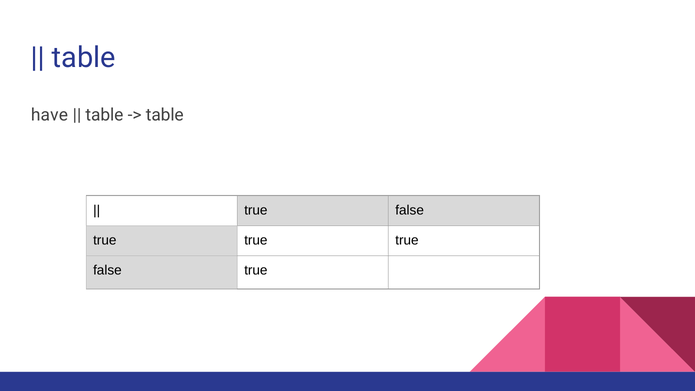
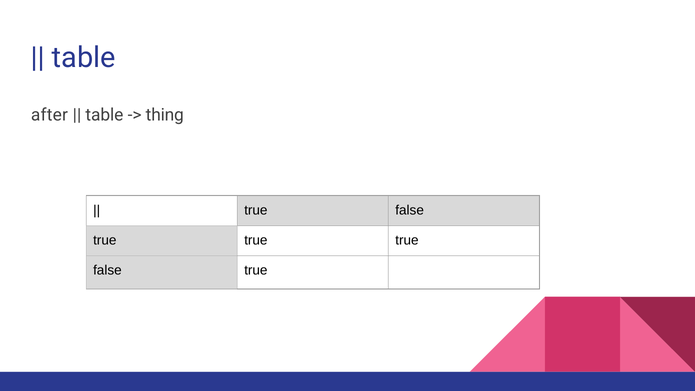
have: have -> after
table at (165, 115): table -> thing
